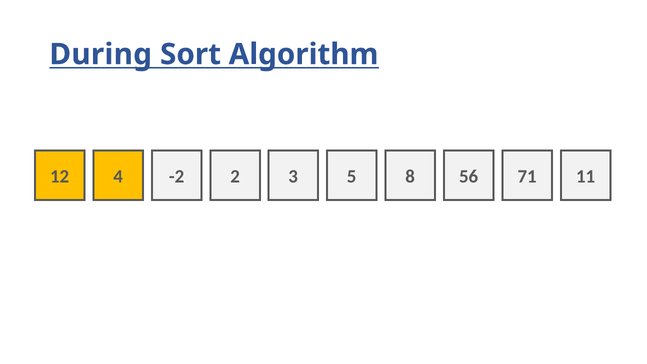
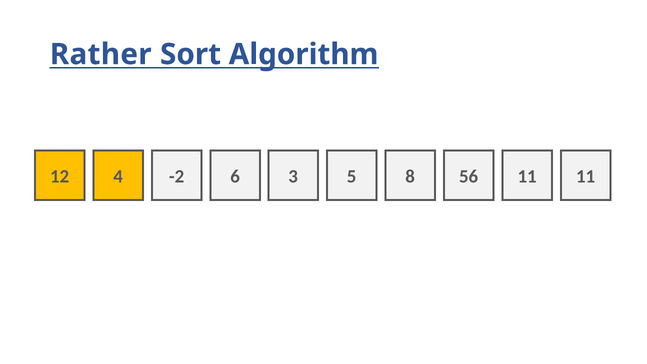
During: During -> Rather
2: 2 -> 6
56 71: 71 -> 11
